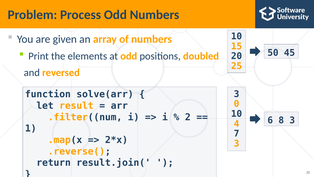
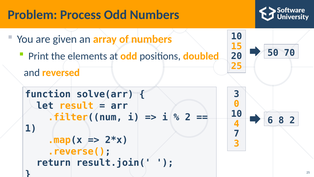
45: 45 -> 70
8 3: 3 -> 2
